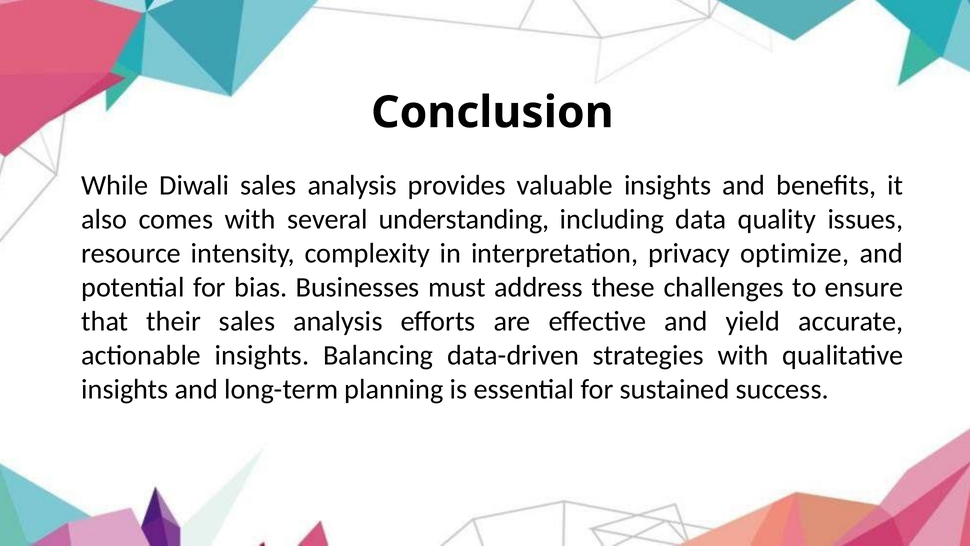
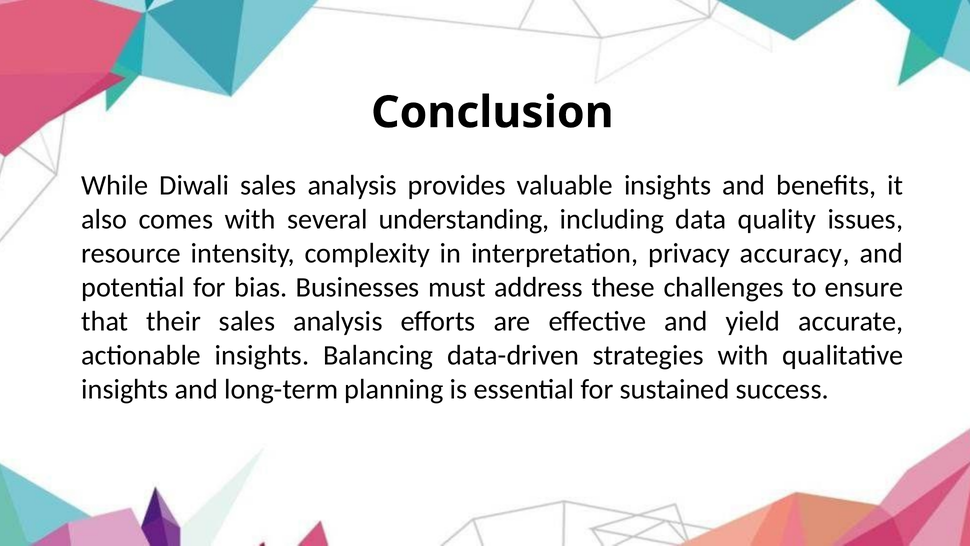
optimize: optimize -> accuracy
